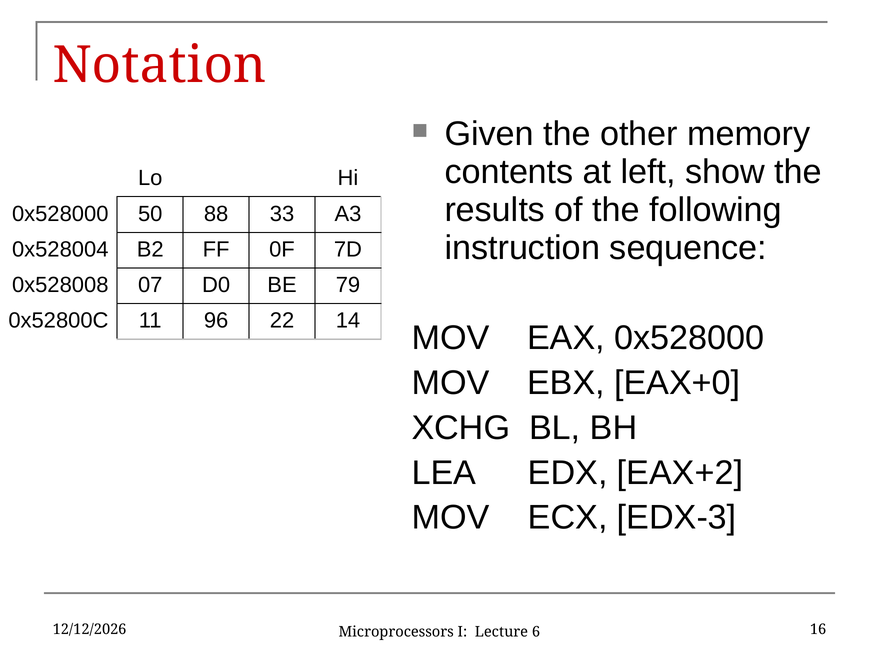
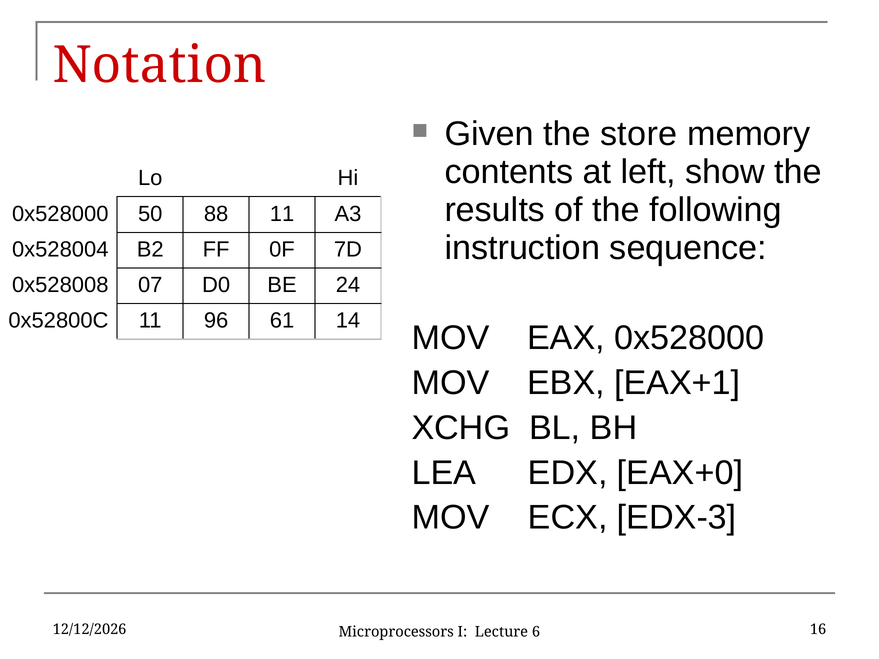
other: other -> store
88 33: 33 -> 11
79: 79 -> 24
22: 22 -> 61
EAX+0: EAX+0 -> EAX+1
EAX+2: EAX+2 -> EAX+0
